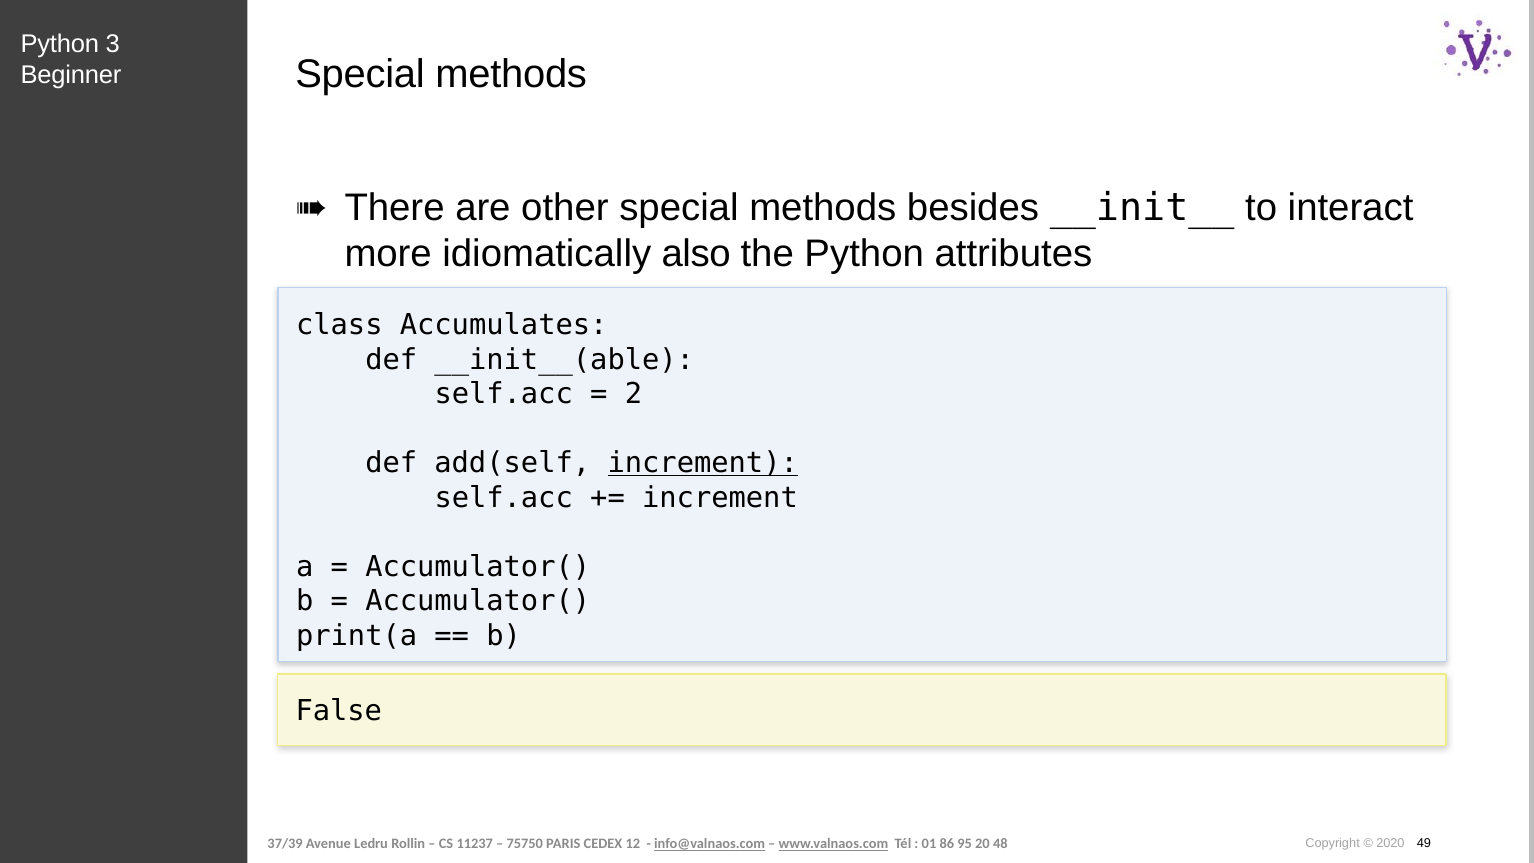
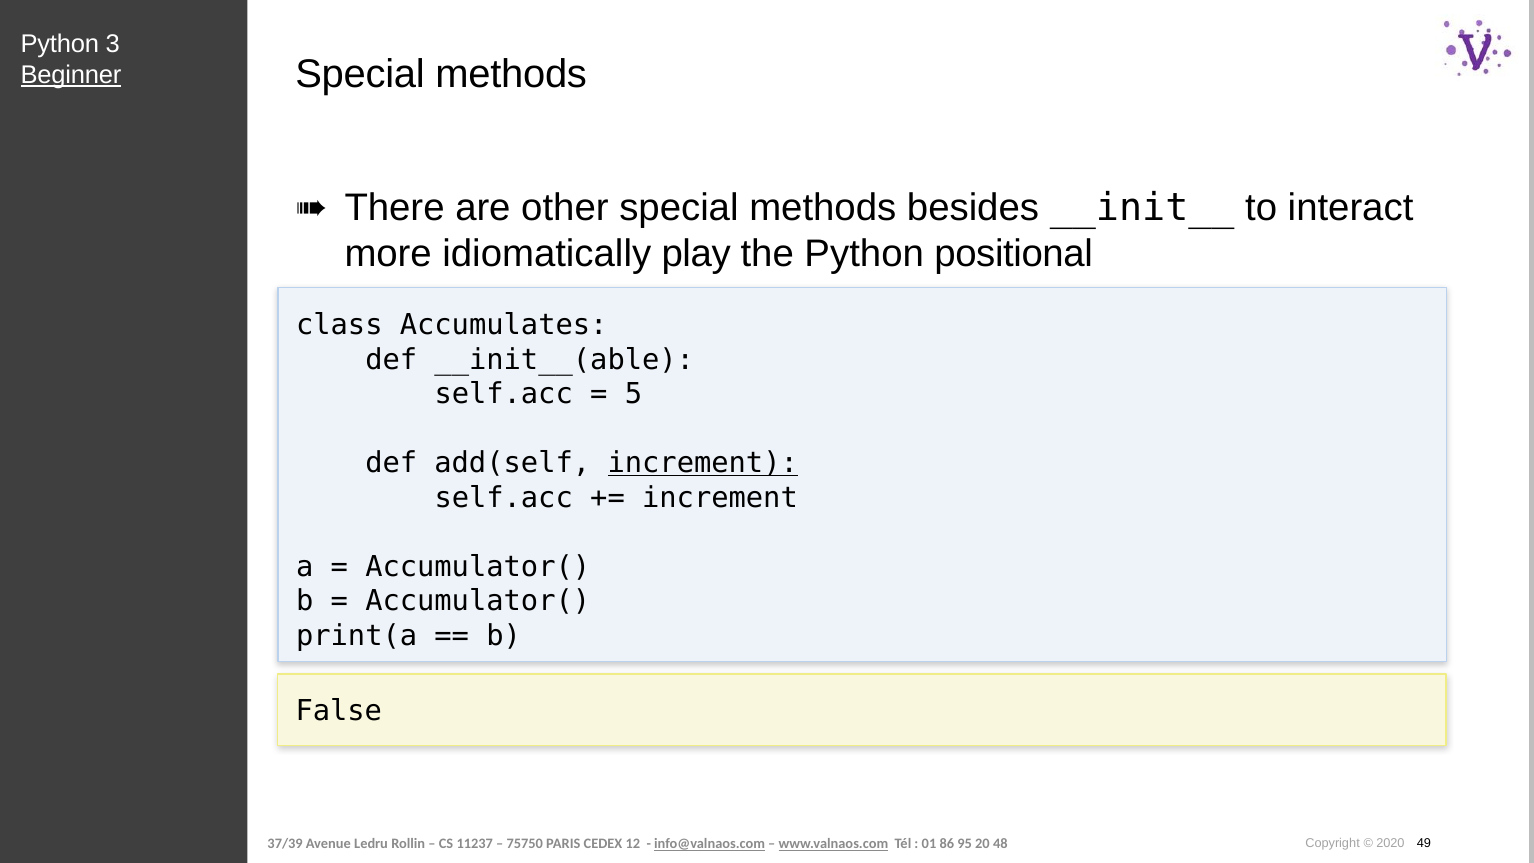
Beginner underline: none -> present
also: also -> play
attributes: attributes -> positional
2: 2 -> 5
